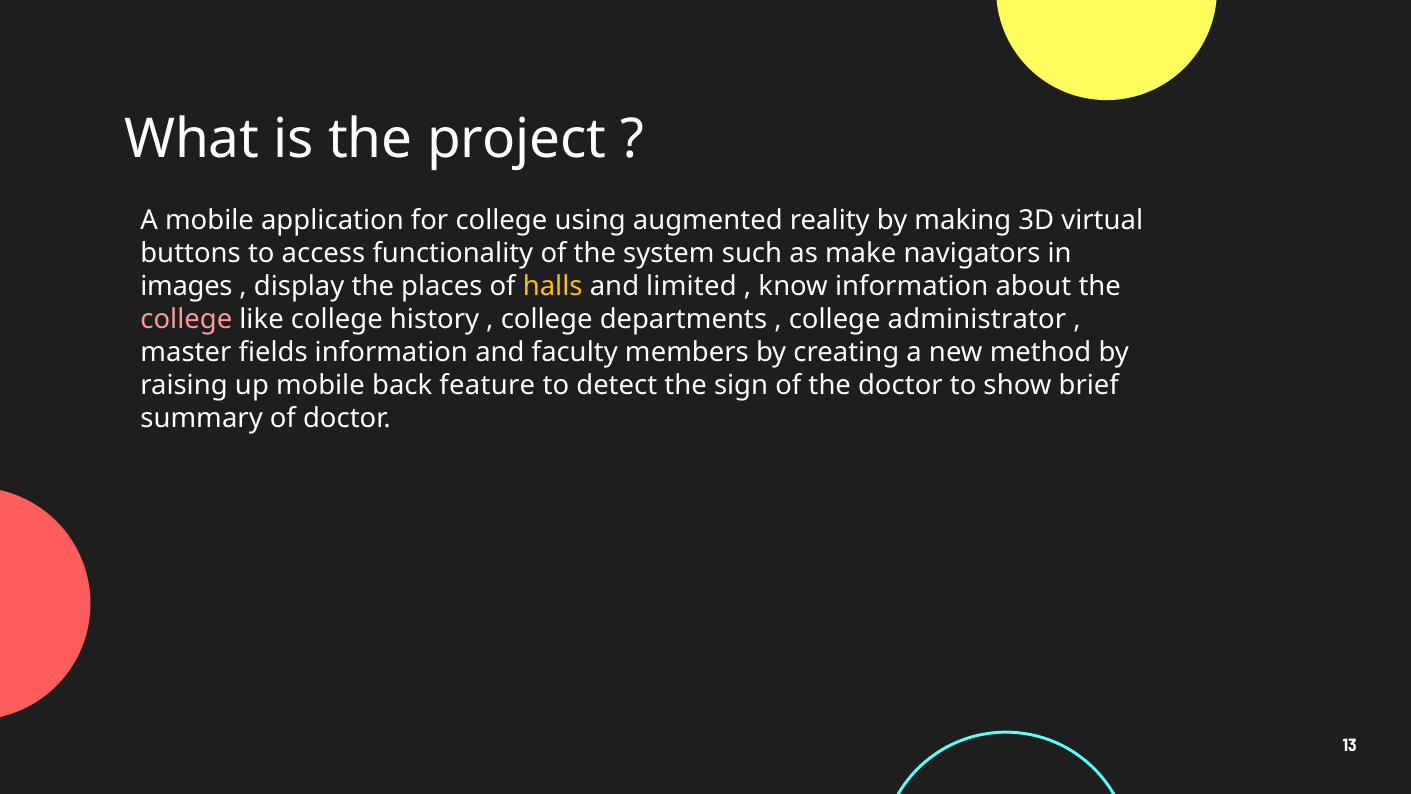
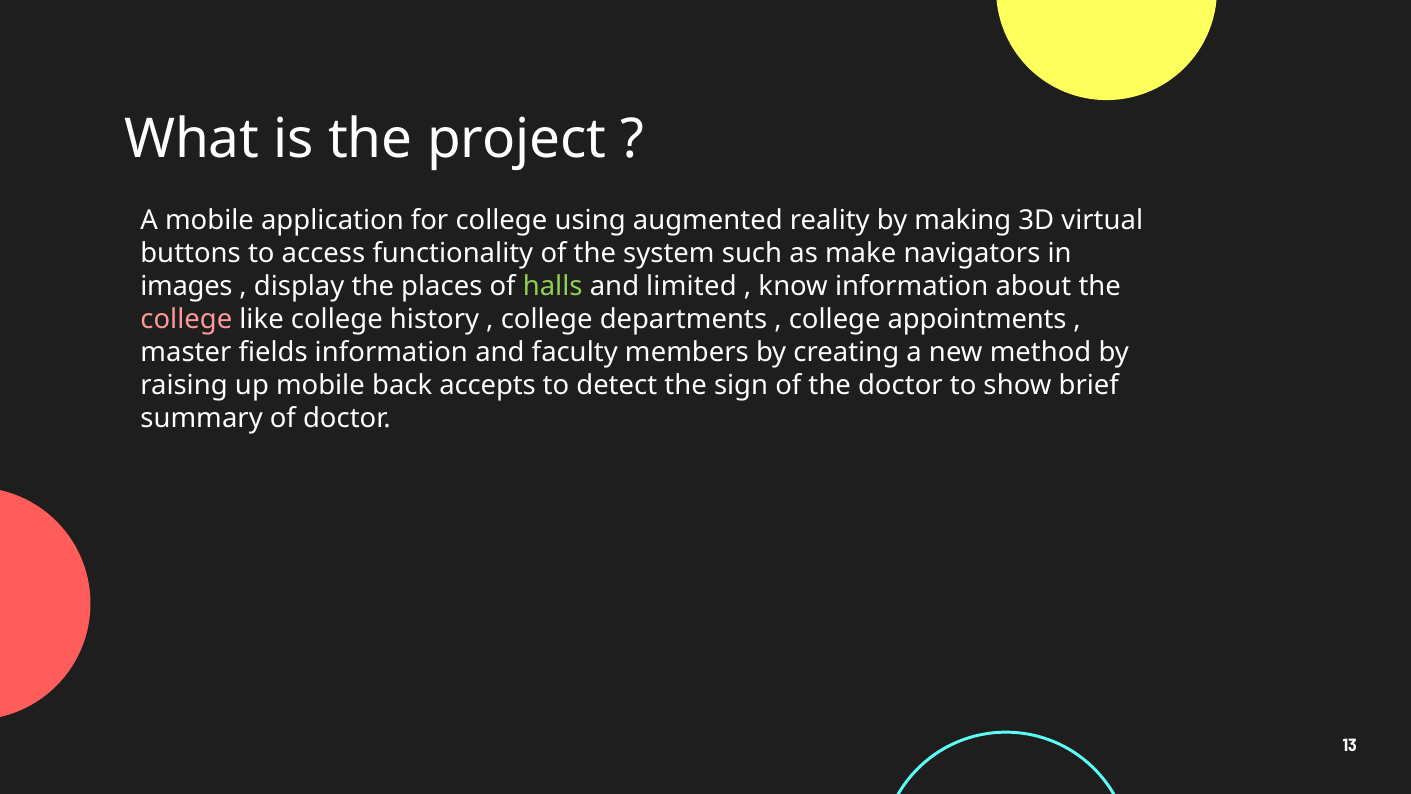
halls colour: yellow -> light green
administrator: administrator -> appointments
feature: feature -> accepts
